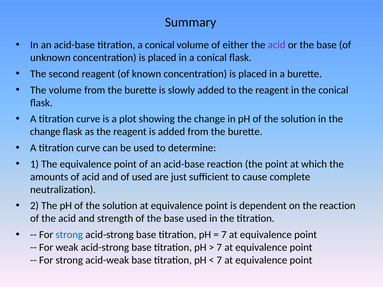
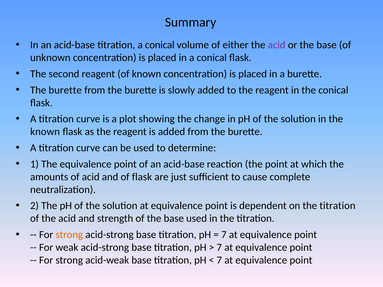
volume at (65, 90): volume -> burette
change at (45, 132): change -> known
of used: used -> flask
on the reaction: reaction -> titration
strong at (69, 235) colour: blue -> orange
